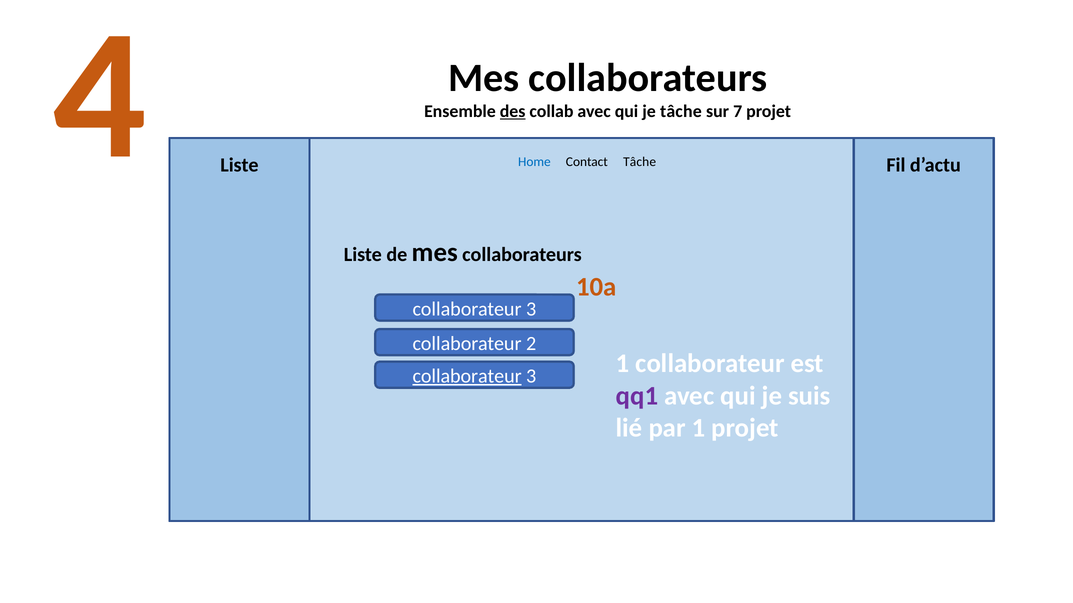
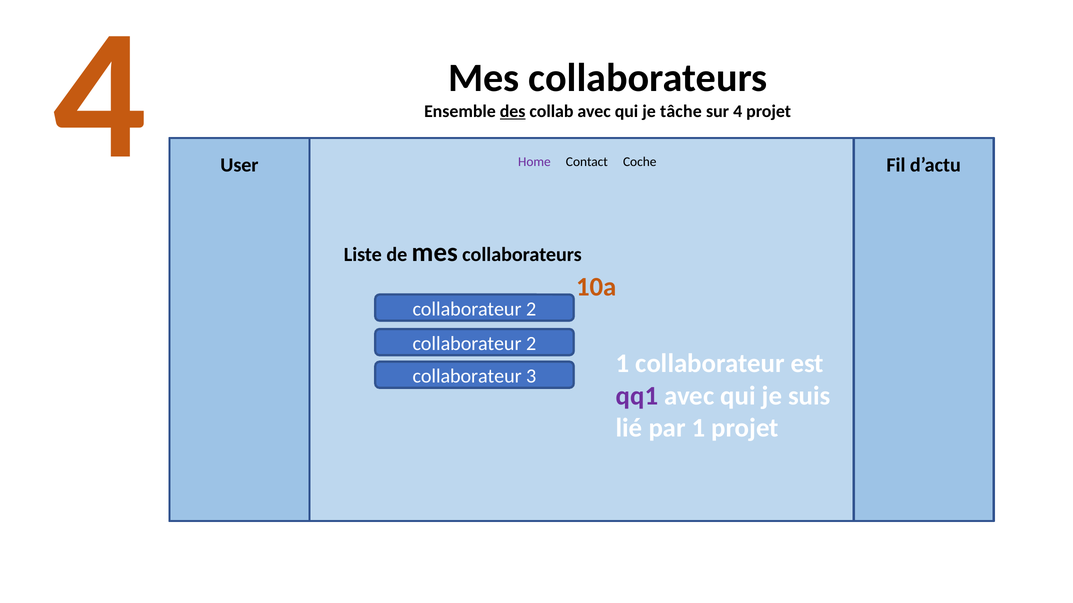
Home colour: blue -> purple
Contact Tâche: Tâche -> Coche
sur 7: 7 -> 4
Liste at (239, 165): Liste -> User
3 at (531, 309): 3 -> 2
collaborateur at (467, 377) underline: present -> none
